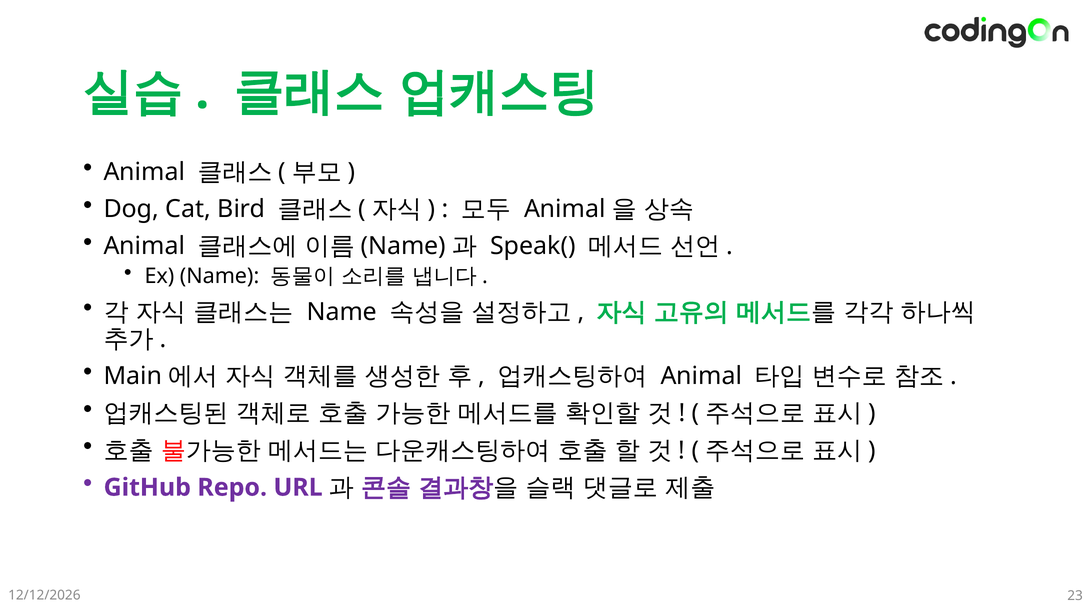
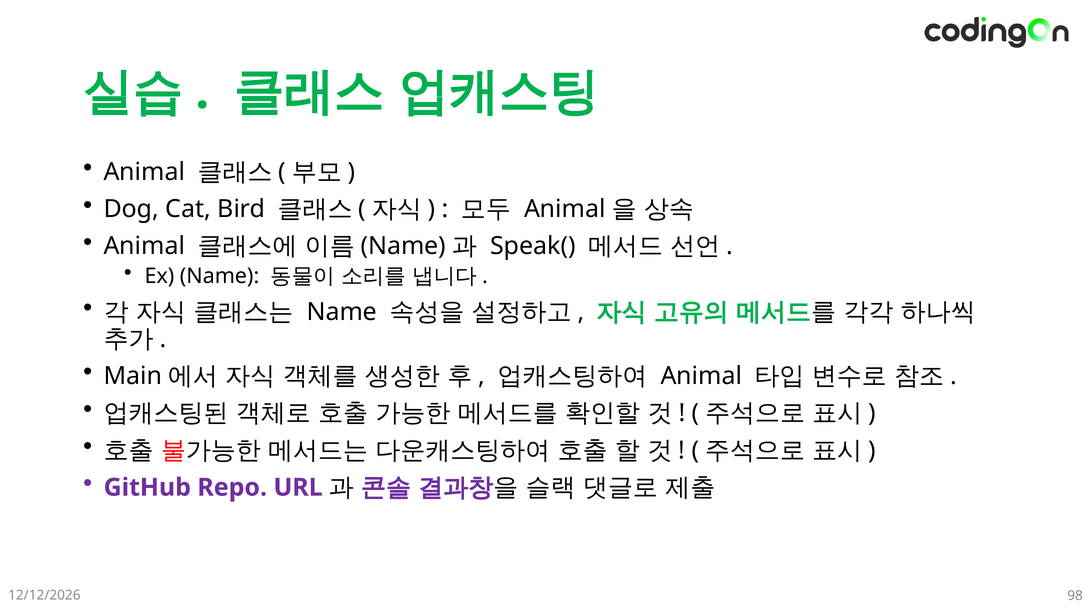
23: 23 -> 98
